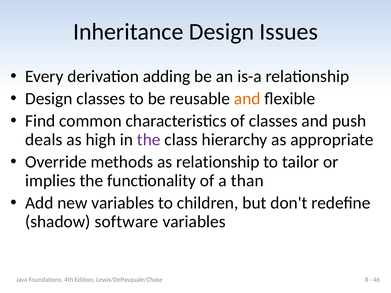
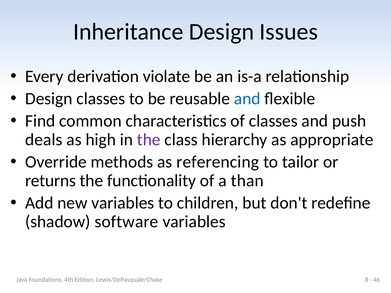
adding: adding -> violate
and at (247, 99) colour: orange -> blue
as relationship: relationship -> referencing
implies: implies -> returns
